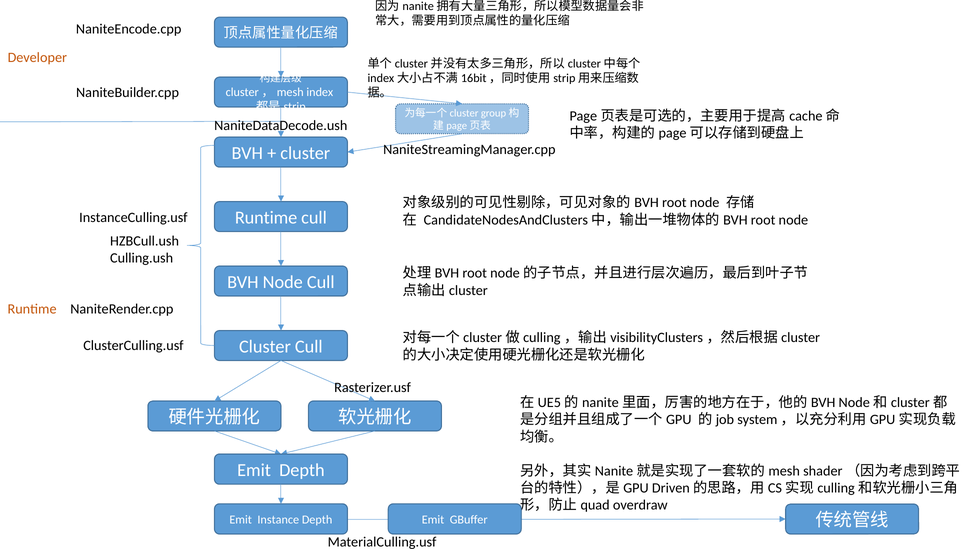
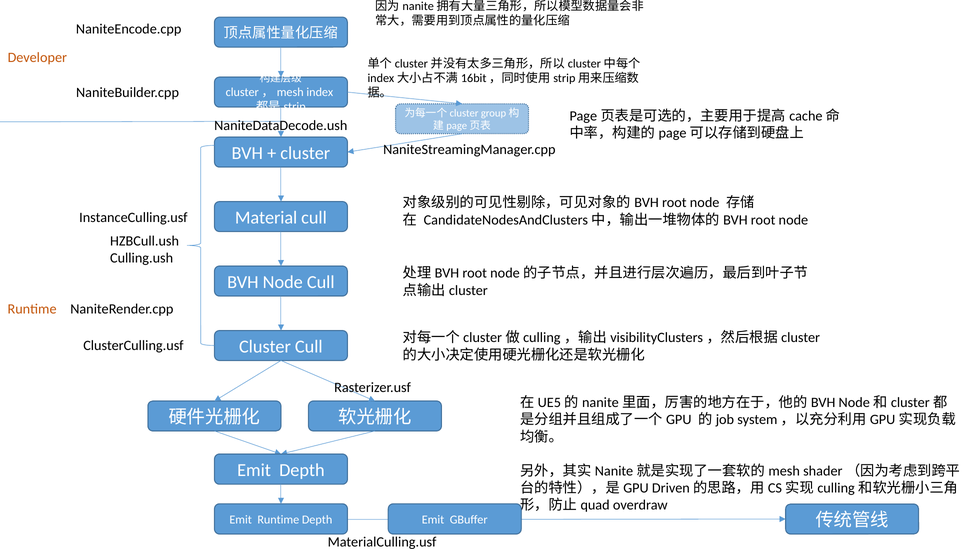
Runtime at (266, 218): Runtime -> Material
Emit Instance: Instance -> Runtime
